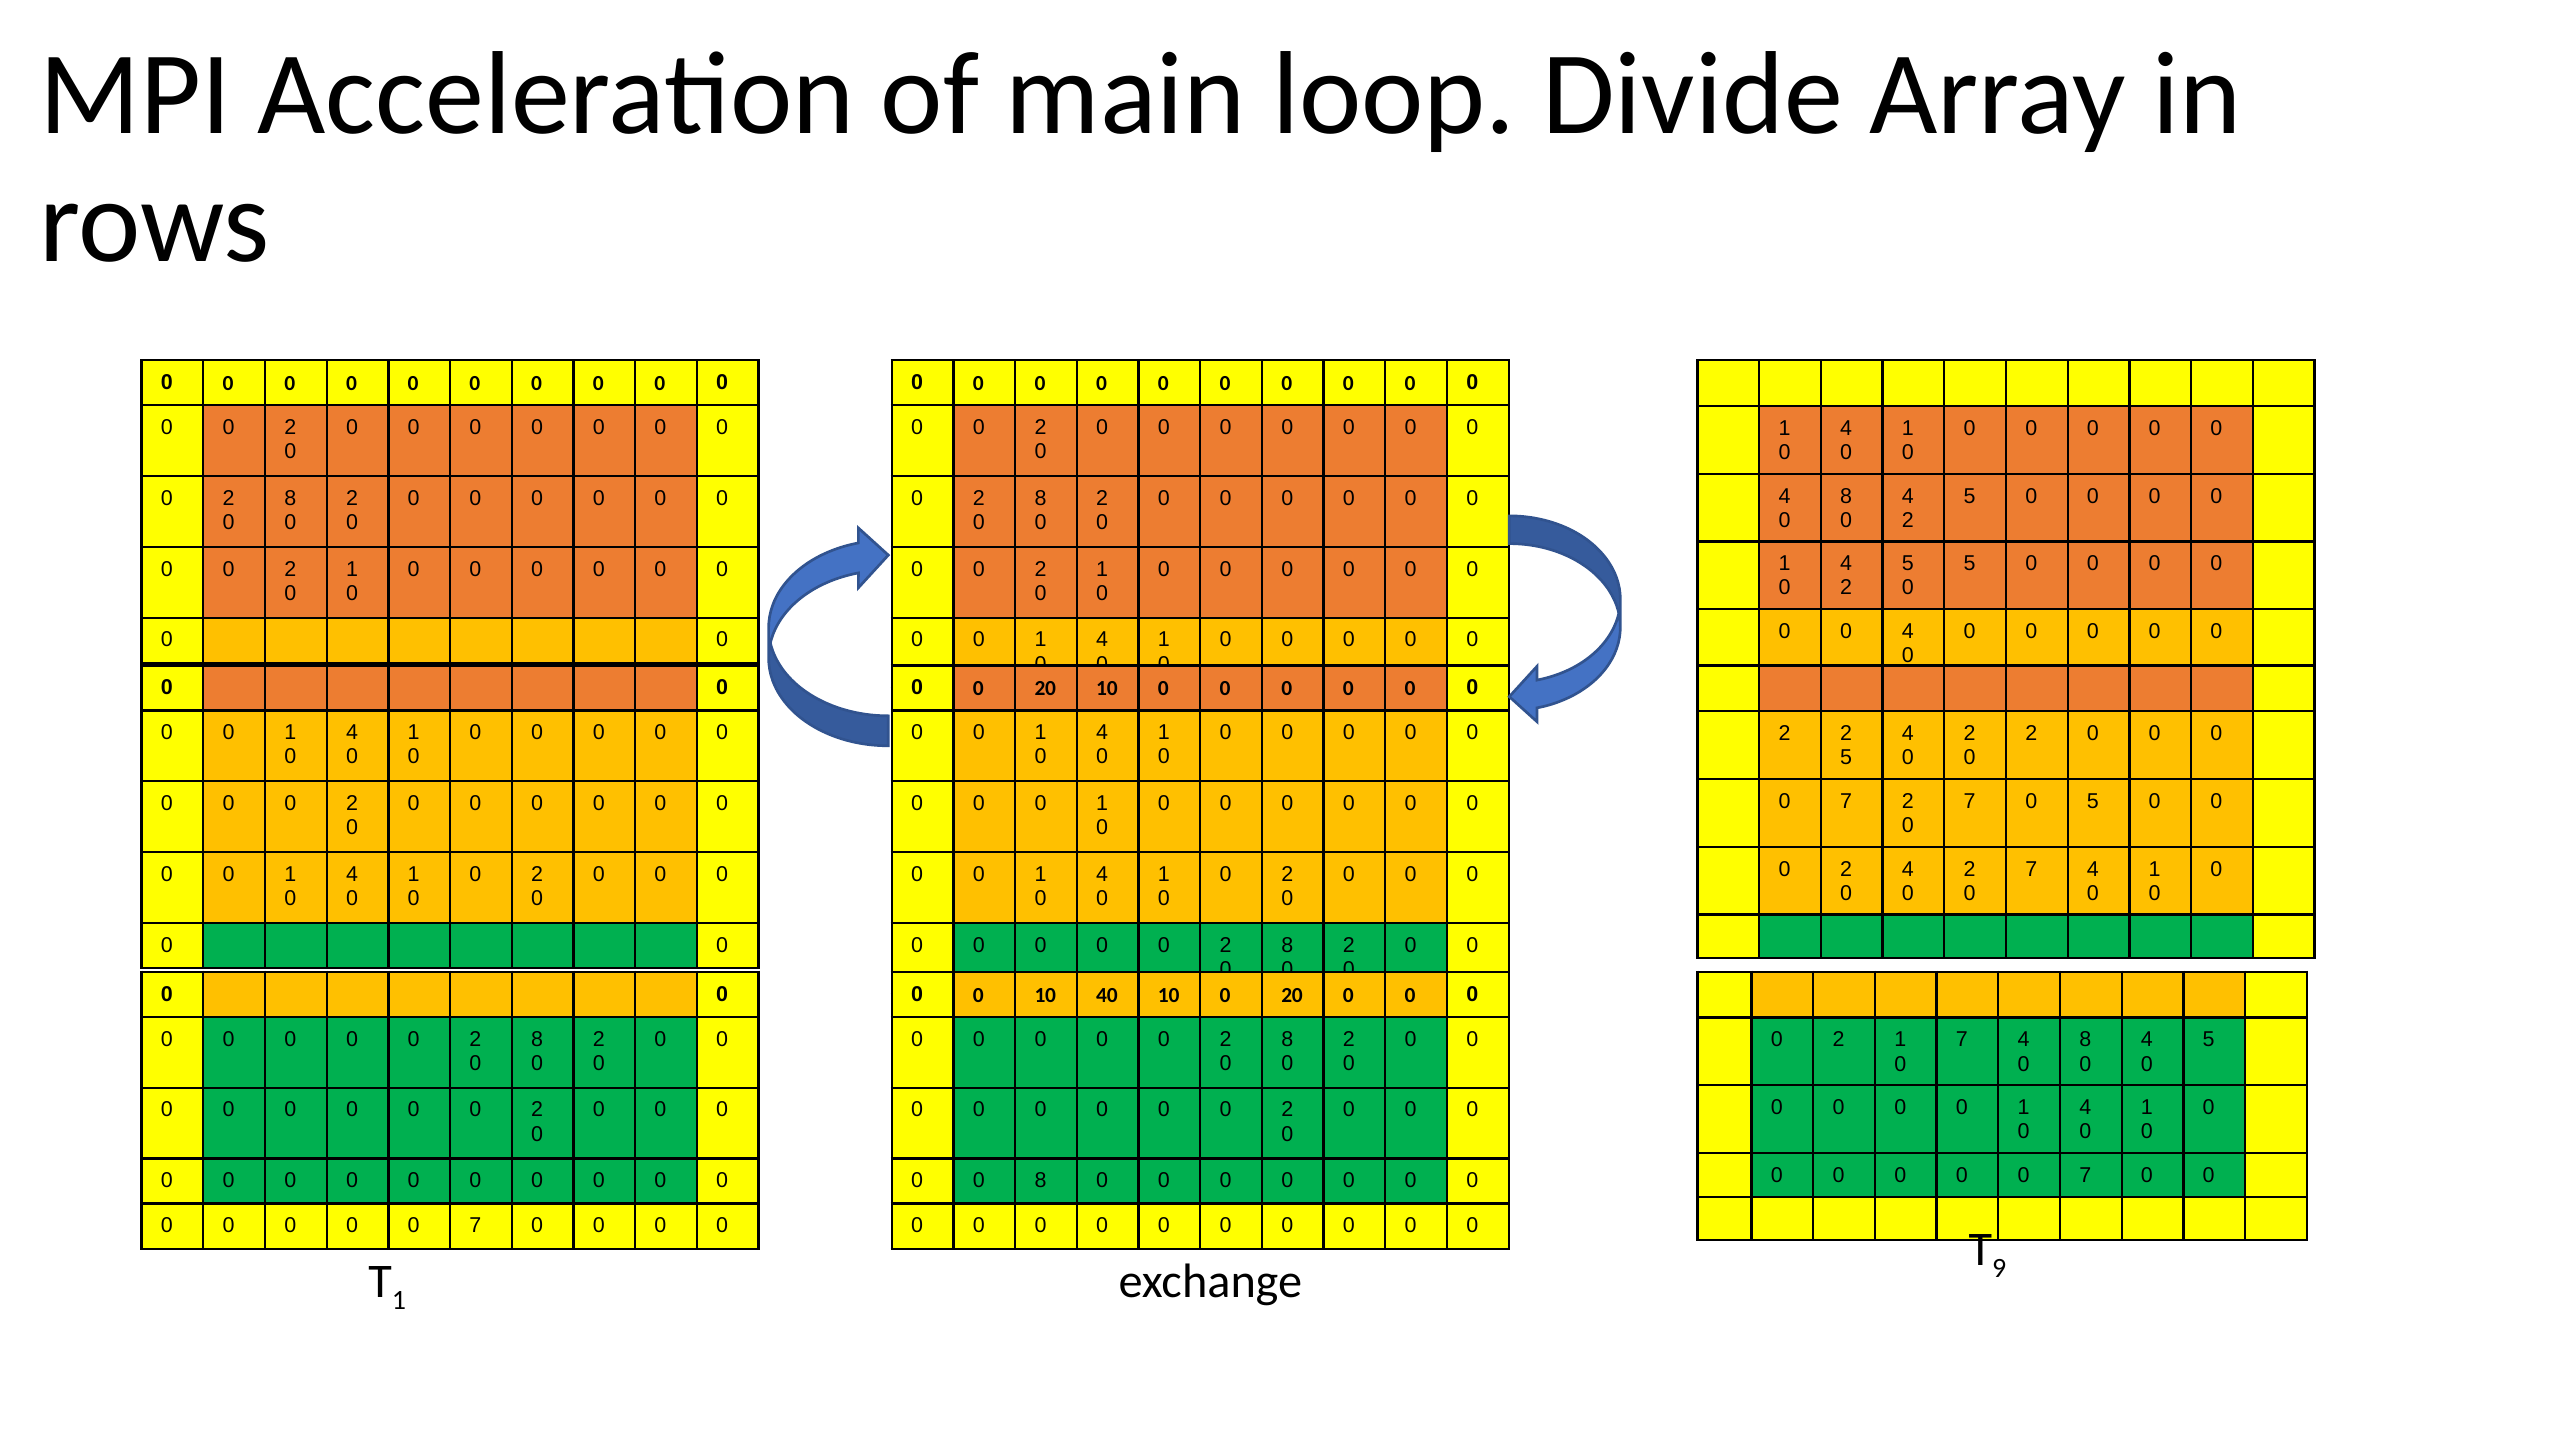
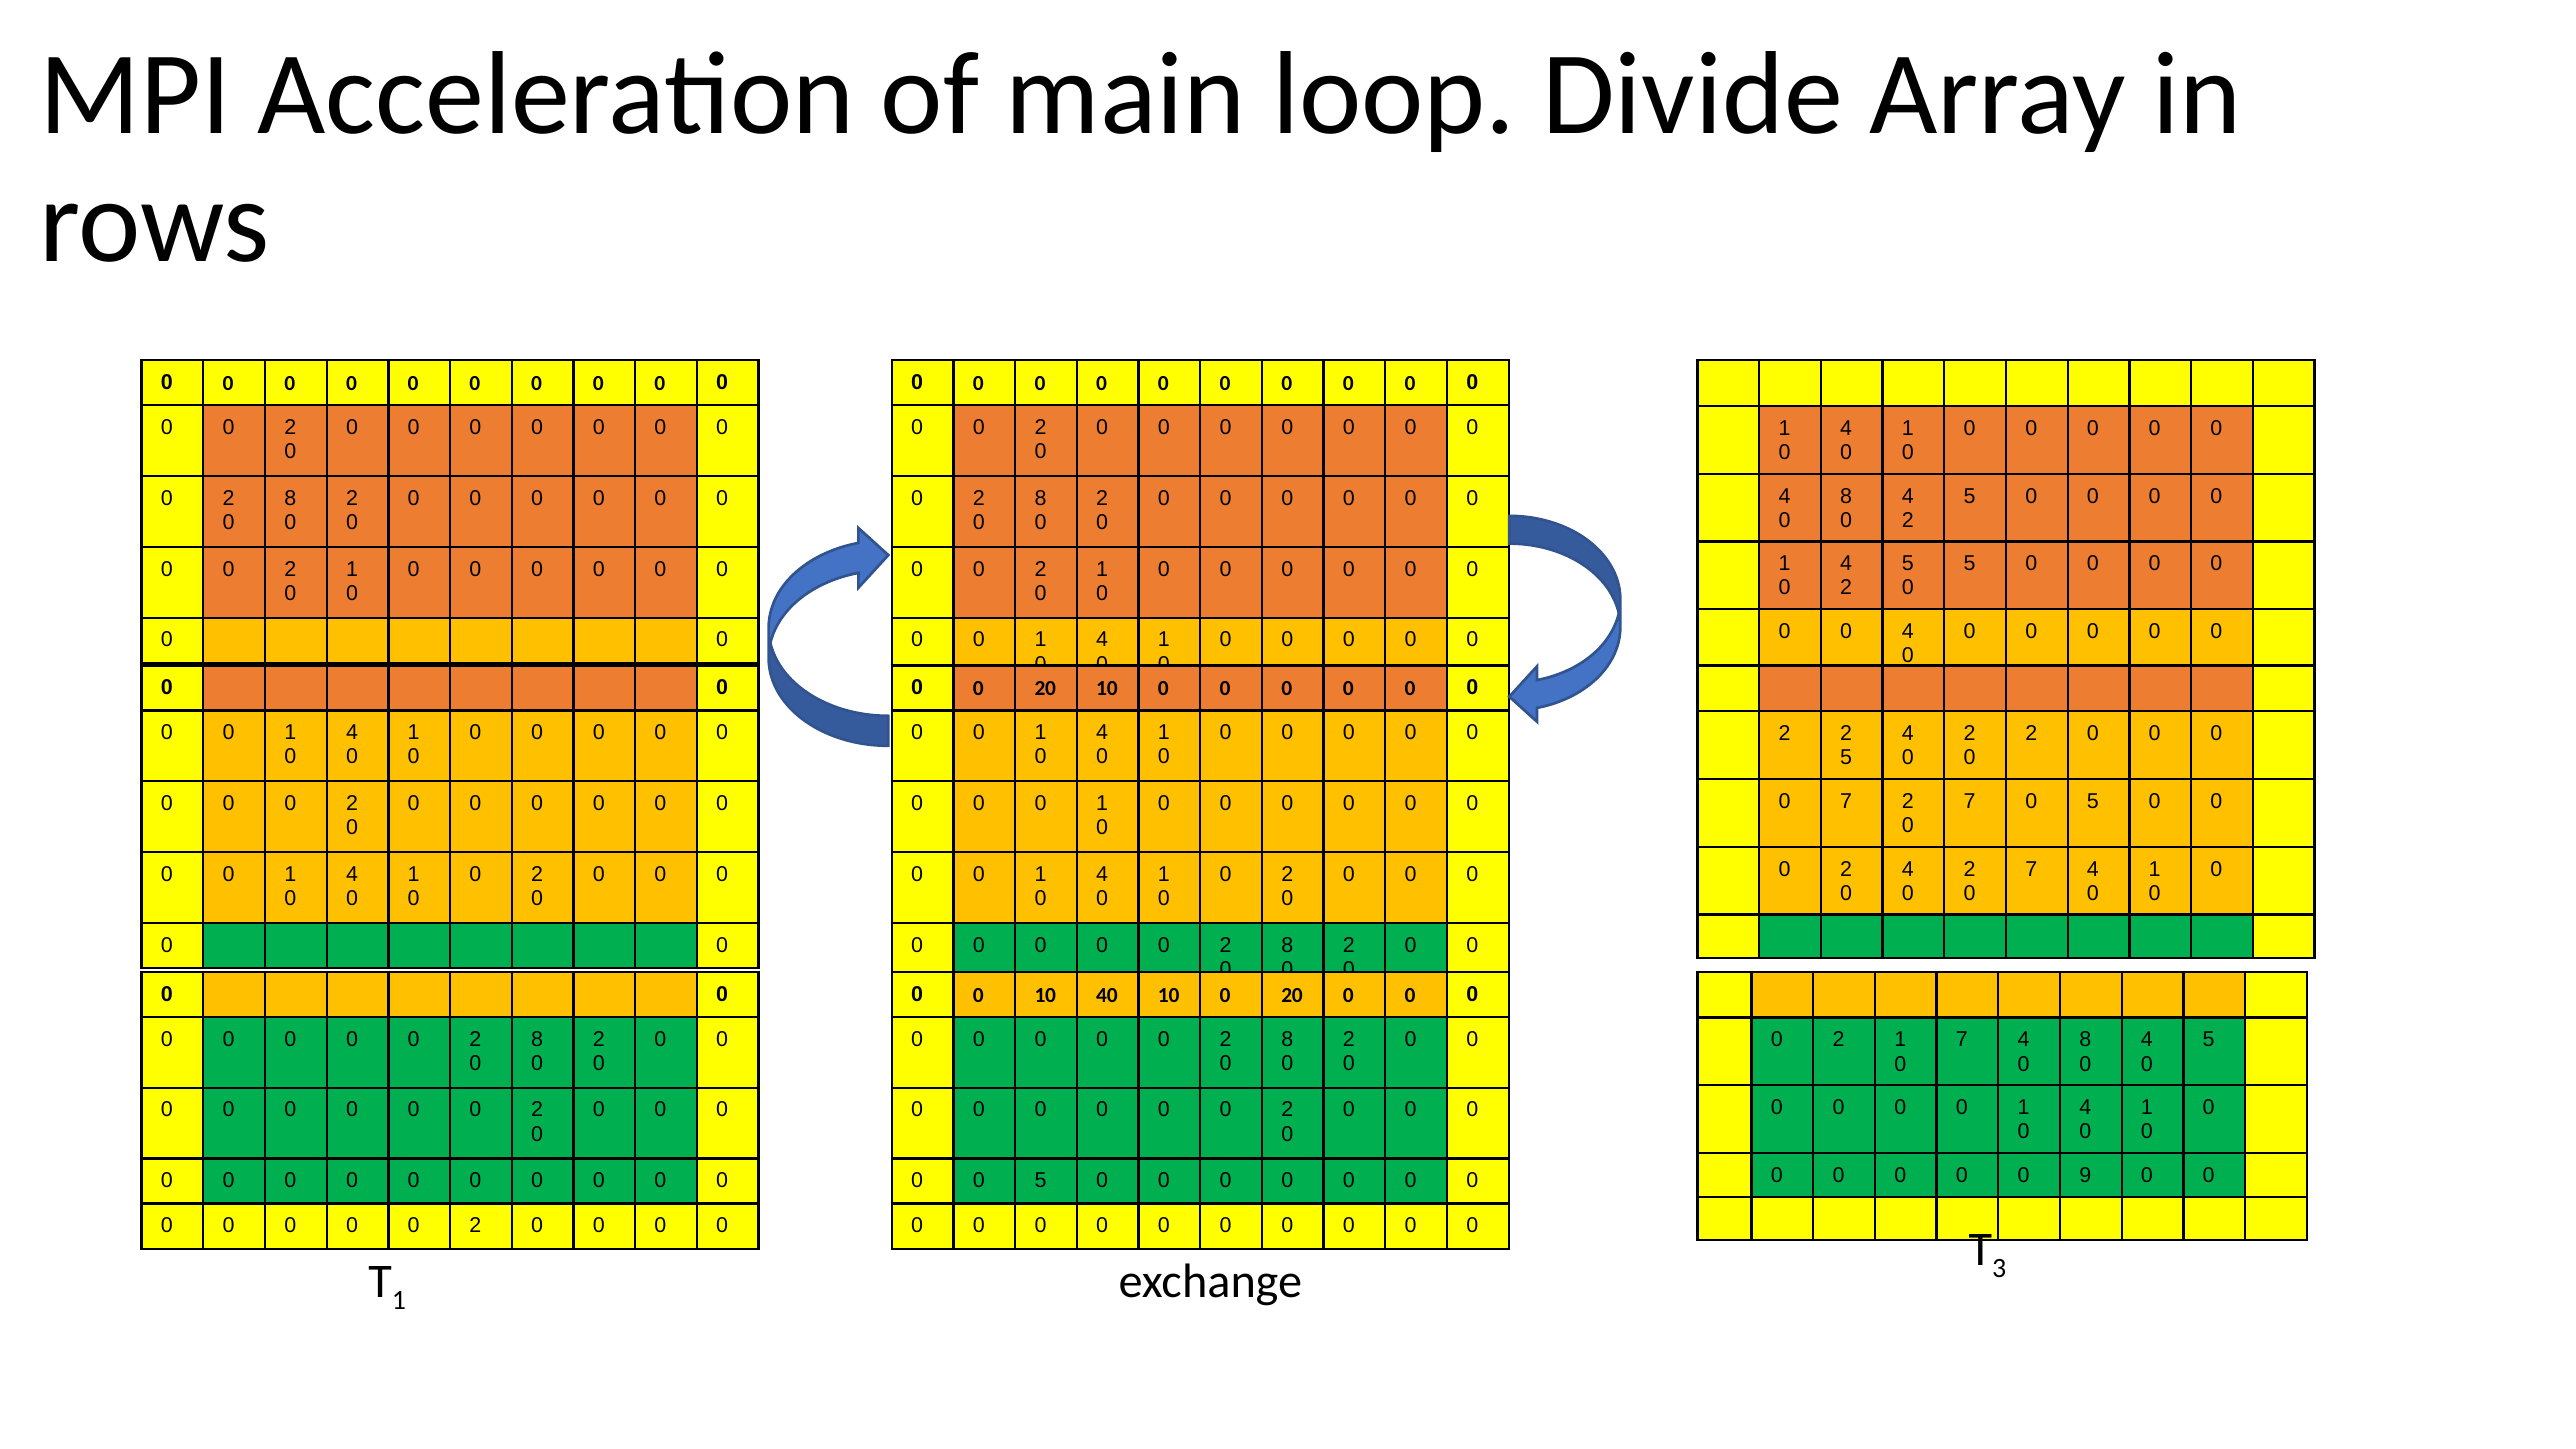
7 at (2085, 1175): 7 -> 9
0 0 8: 8 -> 5
7 at (475, 1226): 7 -> 2
9: 9 -> 3
